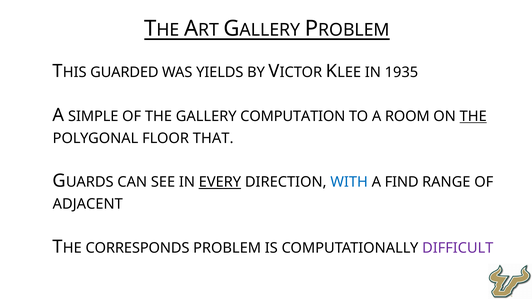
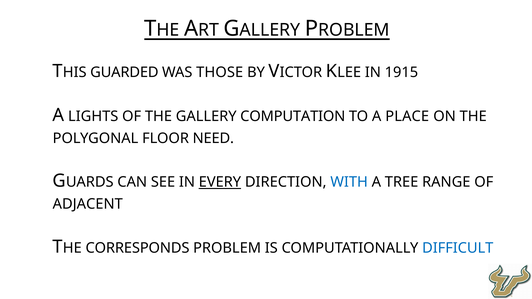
YIELDS: YIELDS -> THOSE
1935: 1935 -> 1915
SIMPLE: SIMPLE -> LIGHTS
ROOM: ROOM -> PLACE
THE at (473, 116) underline: present -> none
THAT: THAT -> NEED
FIND: FIND -> TREE
DIFFICULT colour: purple -> blue
